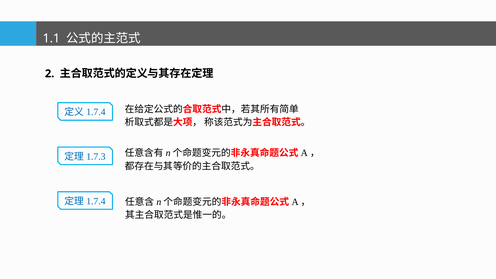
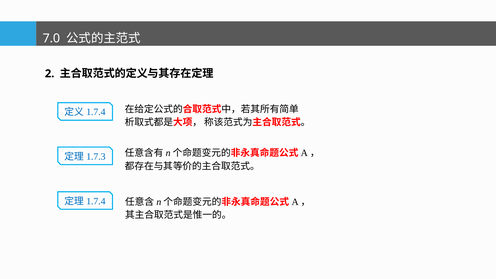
1.1: 1.1 -> 7.0
